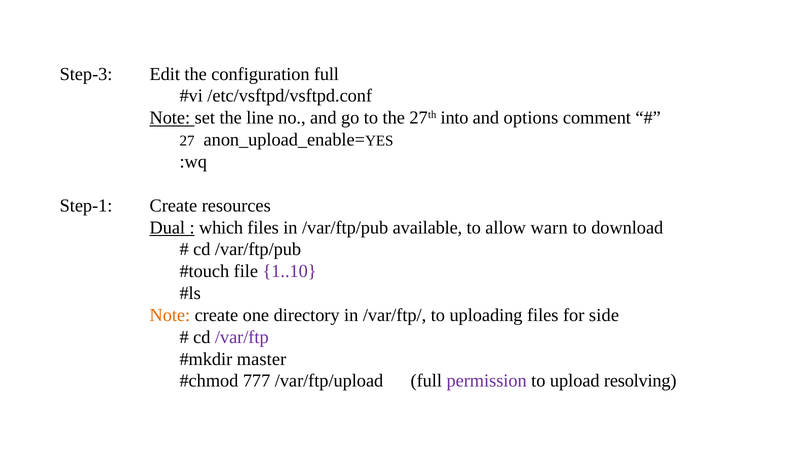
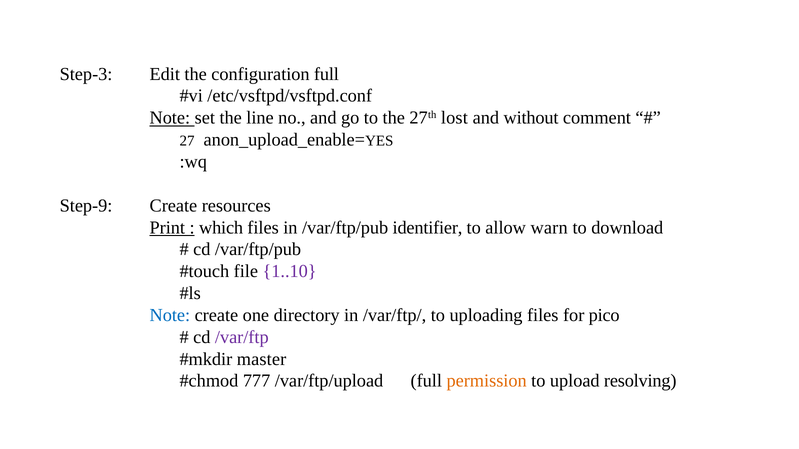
into: into -> lost
options: options -> without
Step-1: Step-1 -> Step-9
Dual: Dual -> Print
available: available -> identifier
Note at (170, 315) colour: orange -> blue
side: side -> pico
permission colour: purple -> orange
